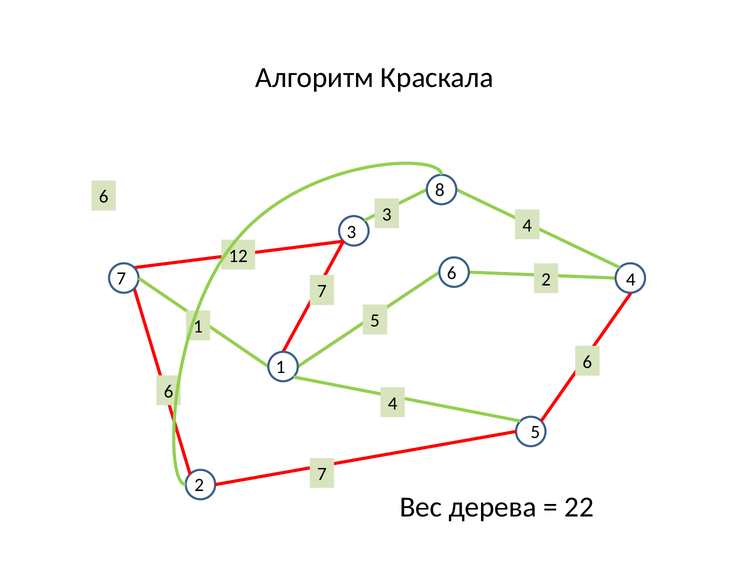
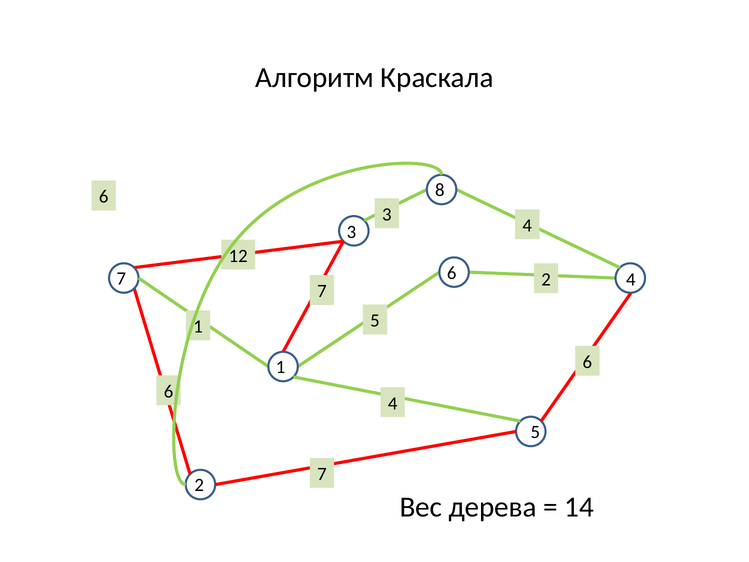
22: 22 -> 14
